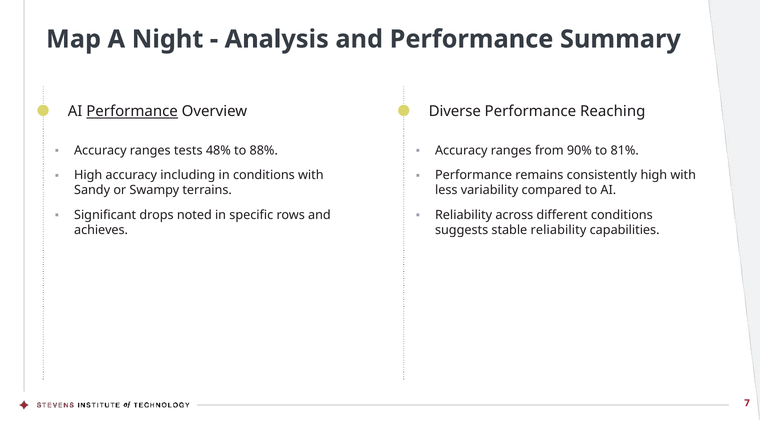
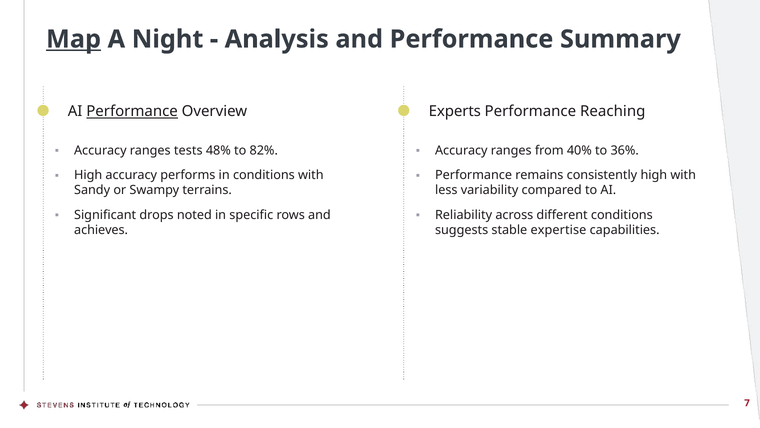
Map underline: none -> present
Diverse: Diverse -> Experts
88%: 88% -> 82%
90%: 90% -> 40%
81%: 81% -> 36%
including: including -> performs
stable reliability: reliability -> expertise
